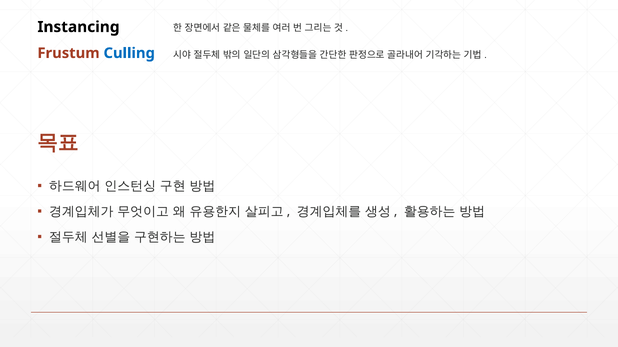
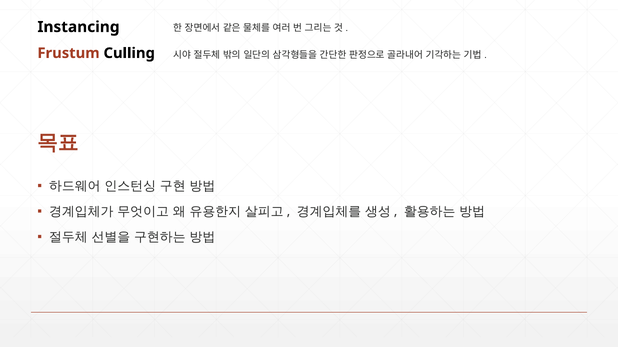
Culling colour: blue -> black
